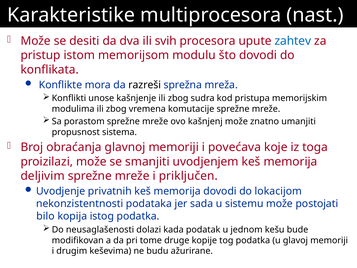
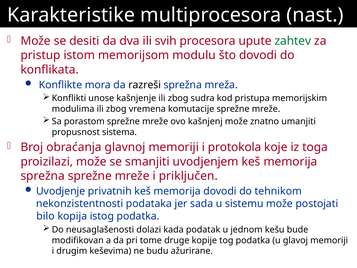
zahtev colour: blue -> green
povećava: povećava -> protokola
deljivim at (43, 176): deljivim -> sprežna
lokacijom: lokacijom -> tehnikom
